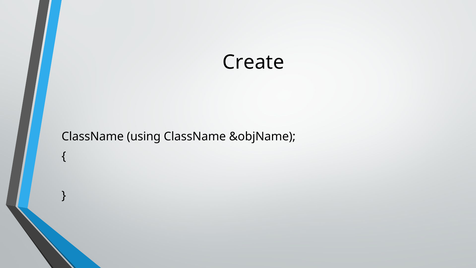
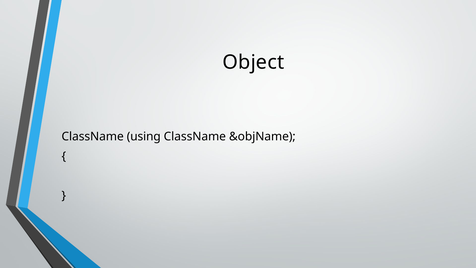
Create: Create -> Object
